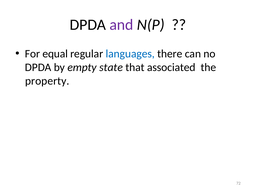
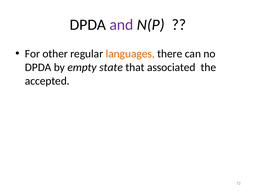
equal: equal -> other
languages colour: blue -> orange
property: property -> accepted
